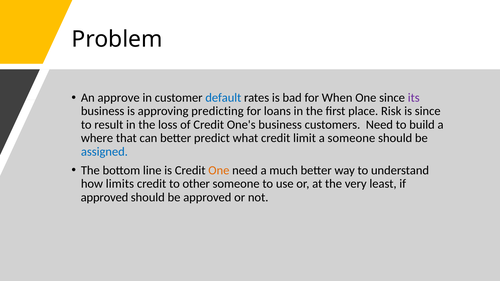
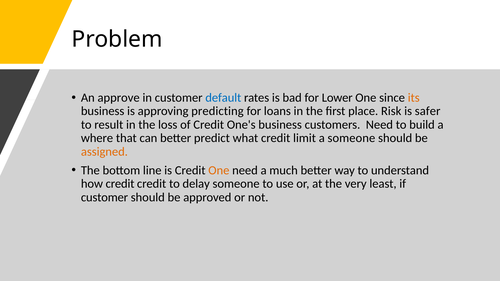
When: When -> Lower
its colour: purple -> orange
is since: since -> safer
assigned colour: blue -> orange
how limits: limits -> credit
other: other -> delay
approved at (105, 197): approved -> customer
